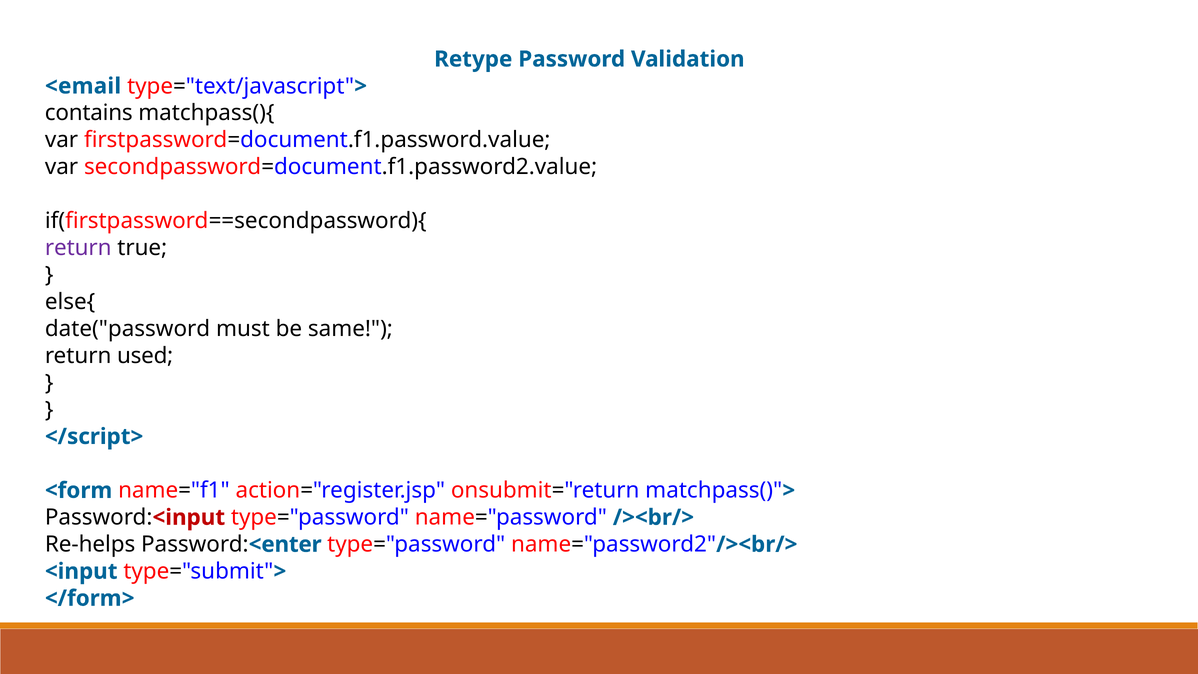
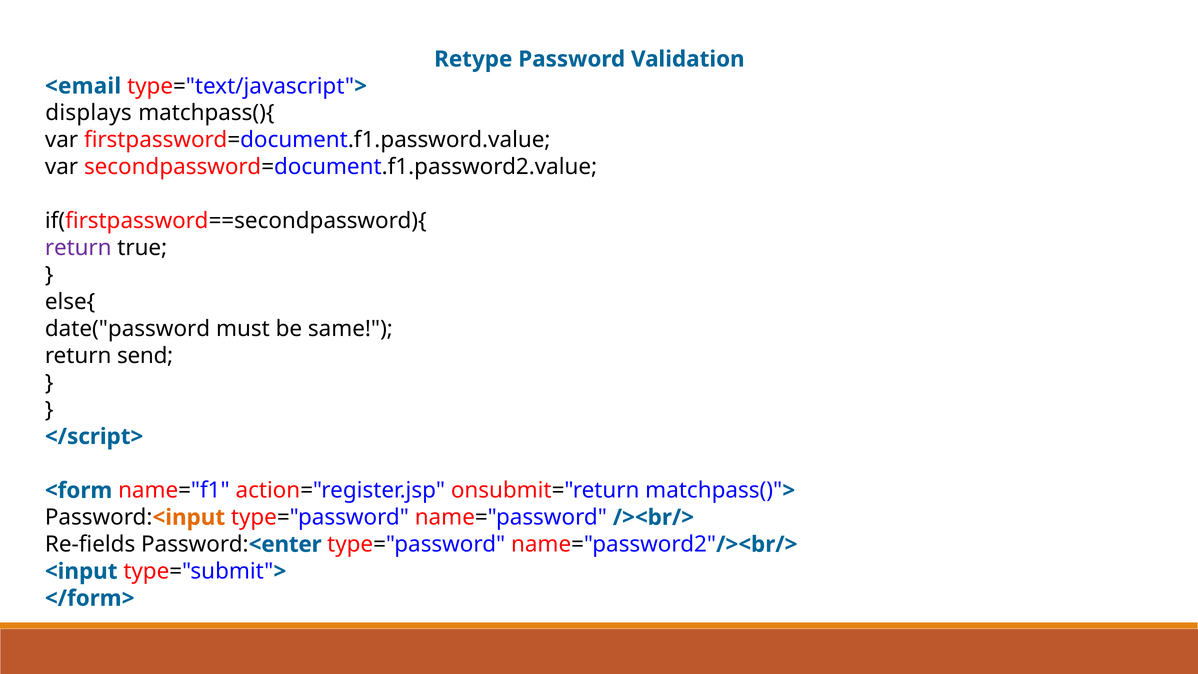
contains: contains -> displays
used: used -> send
<input at (189, 517) colour: red -> orange
Re-helps: Re-helps -> Re-fields
